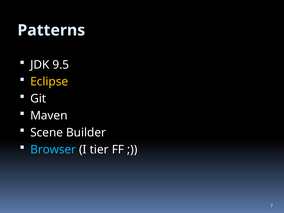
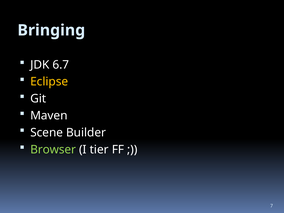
Patterns: Patterns -> Bringing
9.5: 9.5 -> 6.7
Browser colour: light blue -> light green
